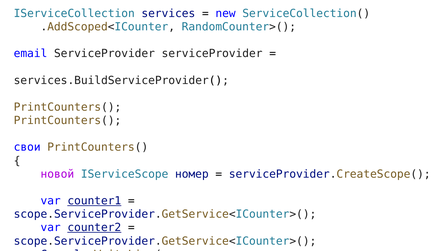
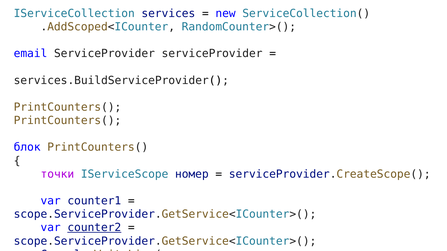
свои: свои -> блок
новой: новой -> точки
counter1 underline: present -> none
